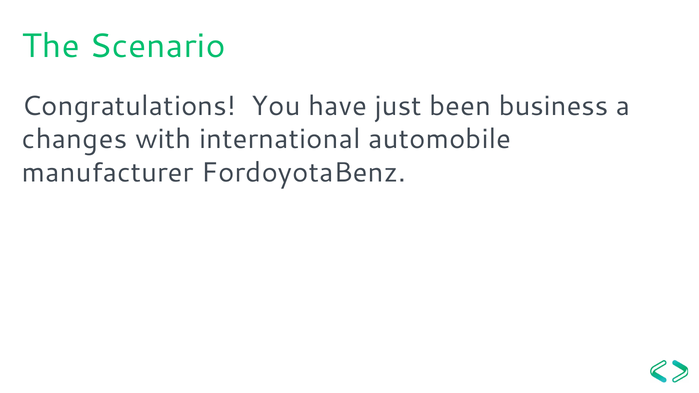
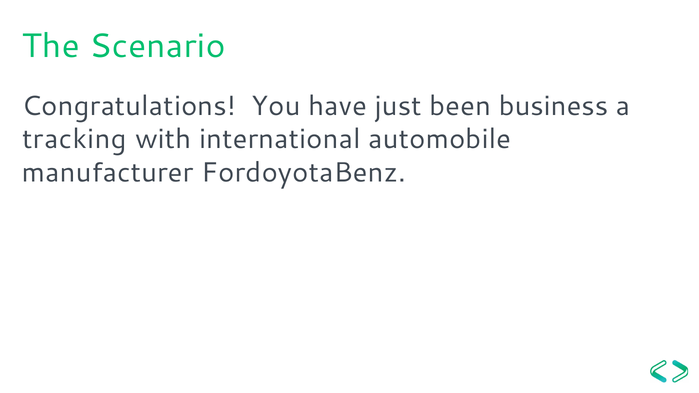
changes: changes -> tracking
